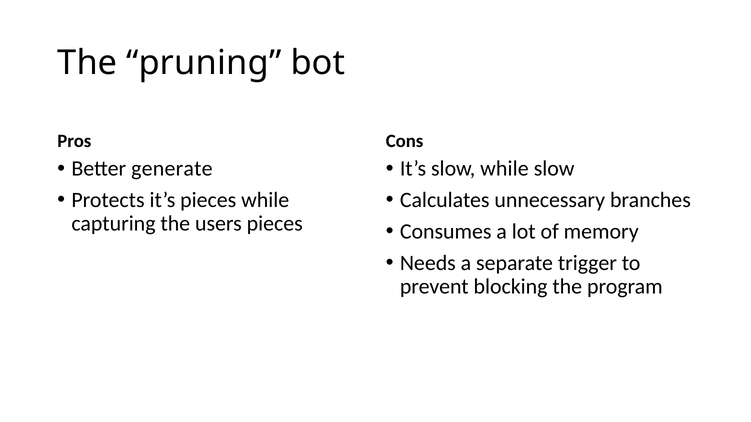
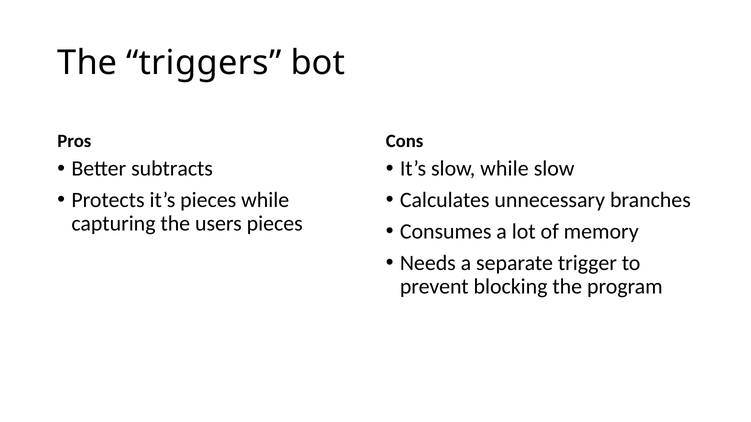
pruning: pruning -> triggers
generate: generate -> subtracts
